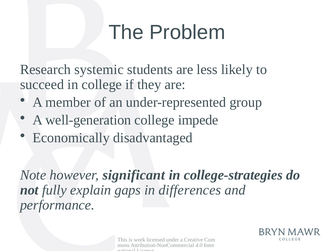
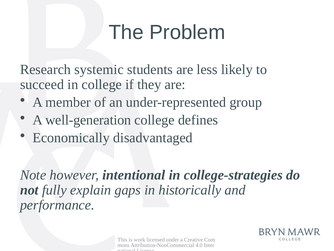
impede: impede -> defines
significant: significant -> intentional
differences: differences -> historically
